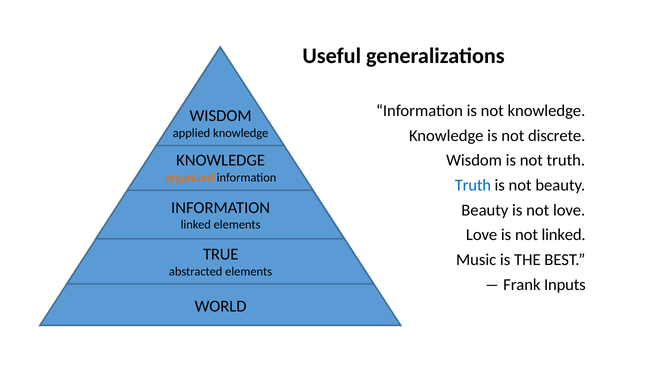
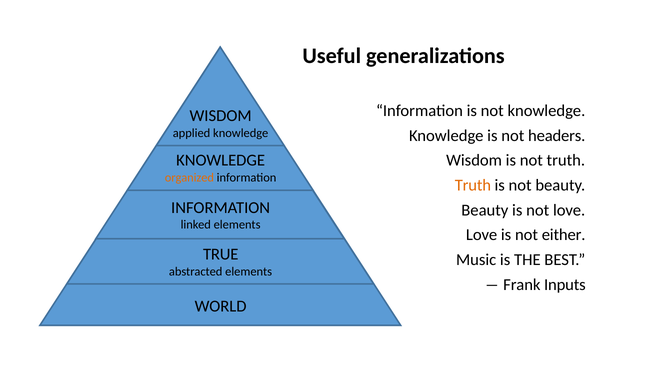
discrete: discrete -> headers
Truth at (473, 185) colour: blue -> orange
not linked: linked -> either
